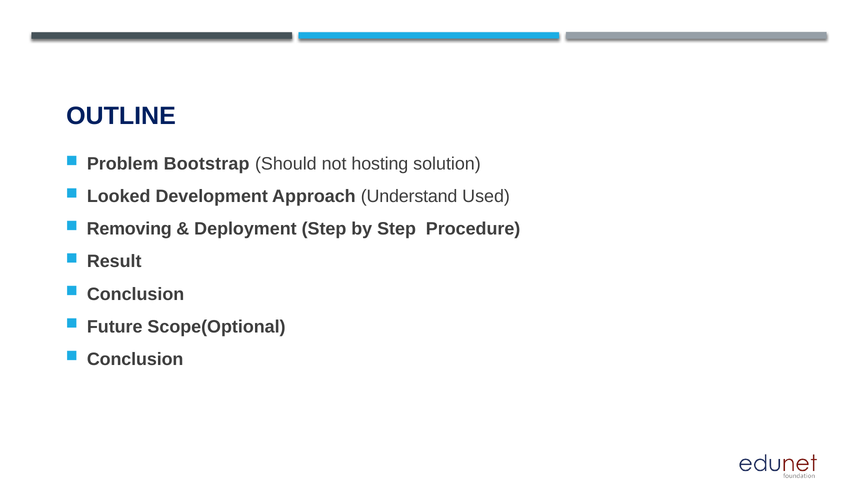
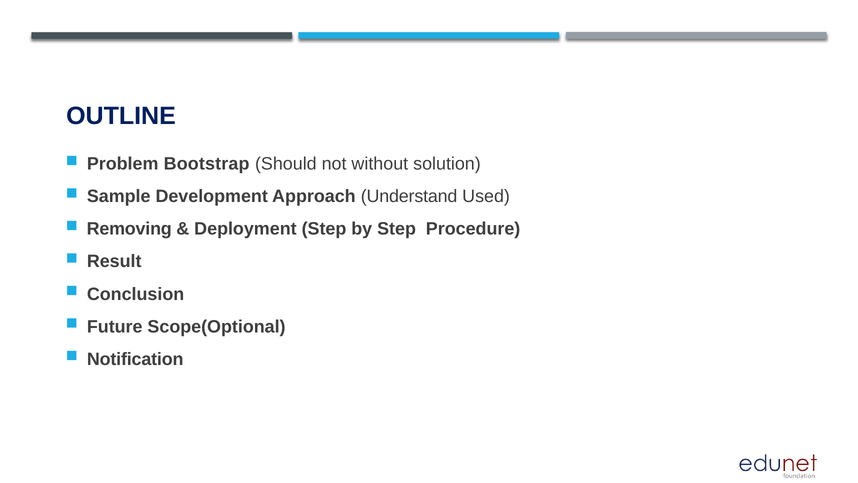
hosting: hosting -> without
Looked: Looked -> Sample
Conclusion at (135, 359): Conclusion -> Notification
